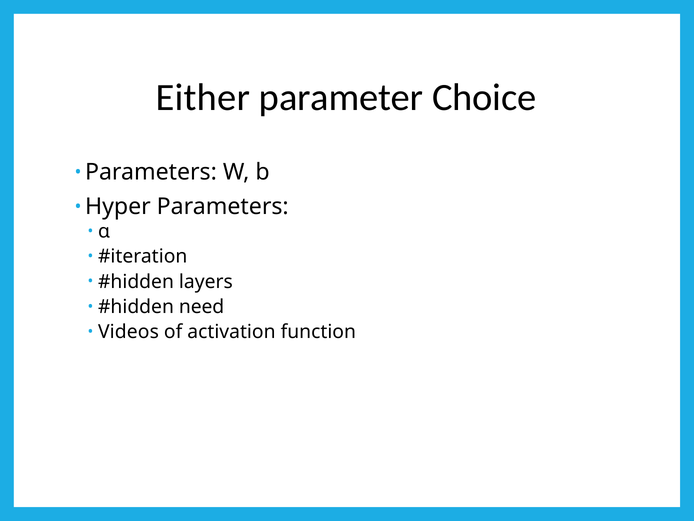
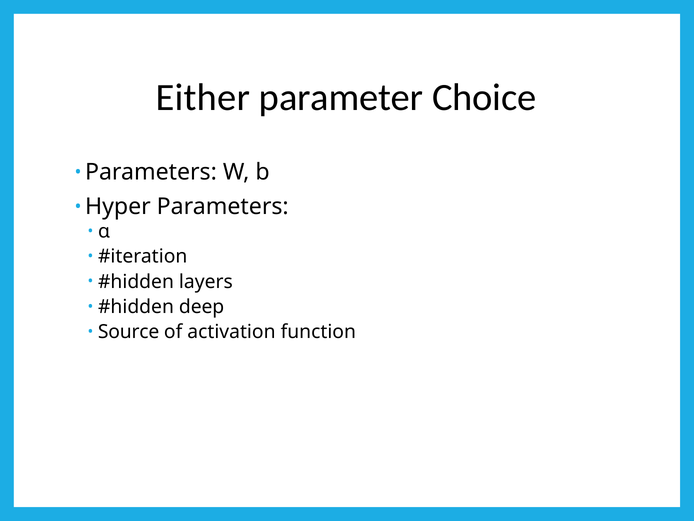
need: need -> deep
Videos: Videos -> Source
